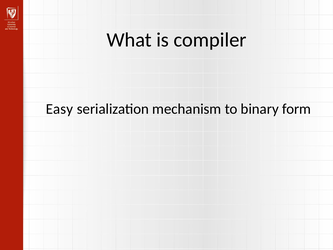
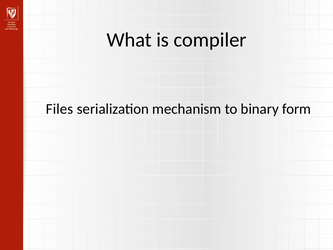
Easy: Easy -> Files
